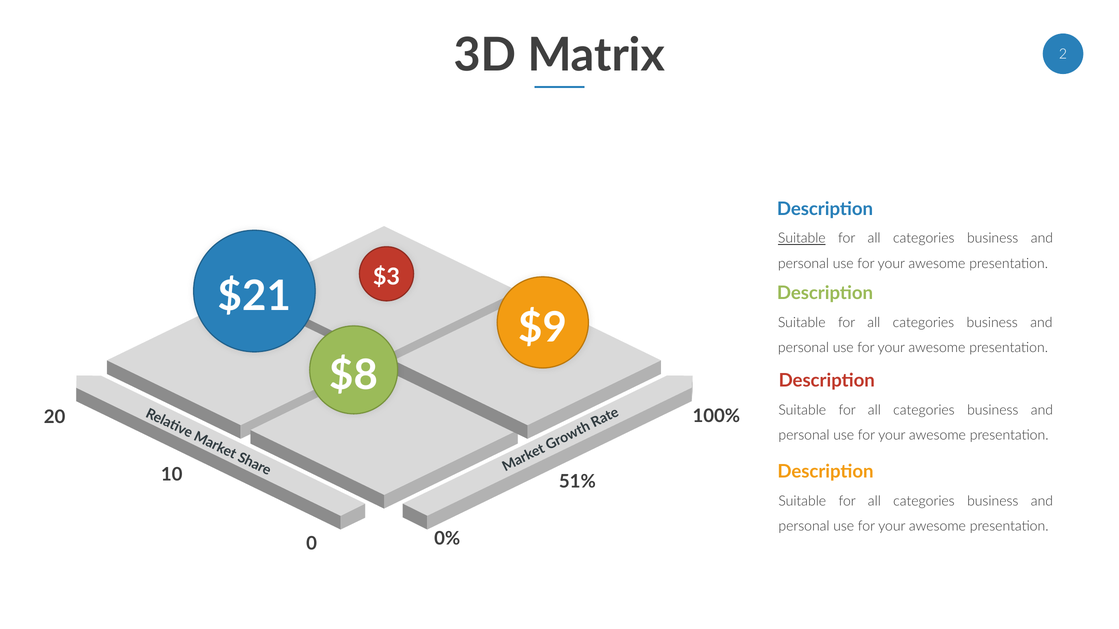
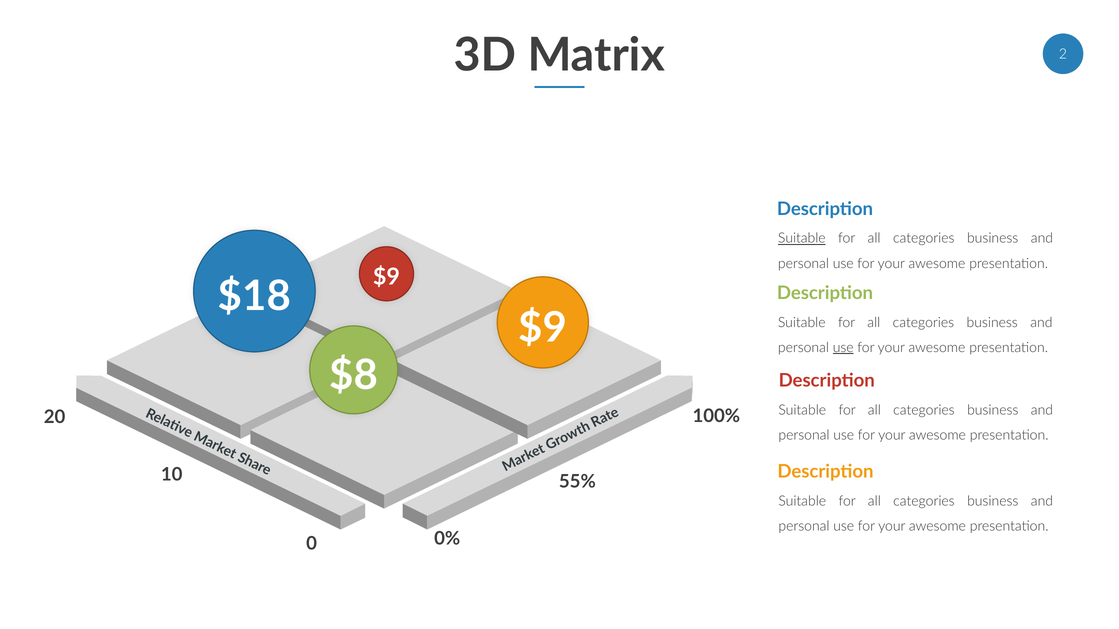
$3 at (387, 277): $3 -> $9
$21: $21 -> $18
use at (843, 348) underline: none -> present
51%: 51% -> 55%
